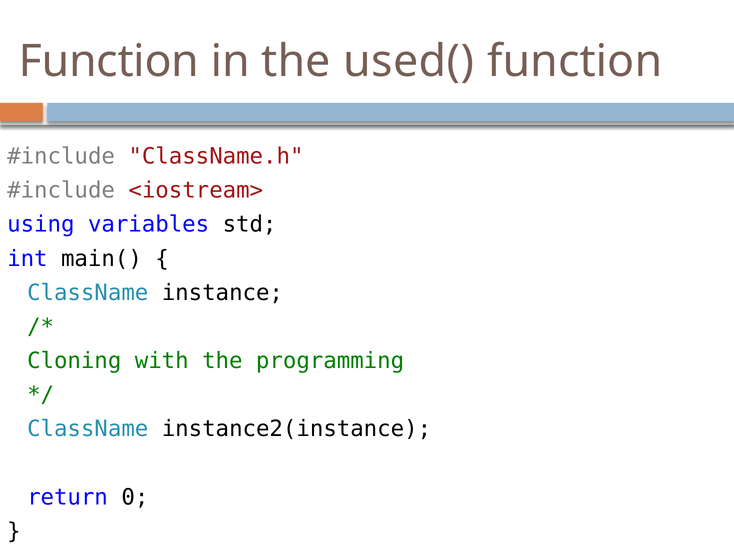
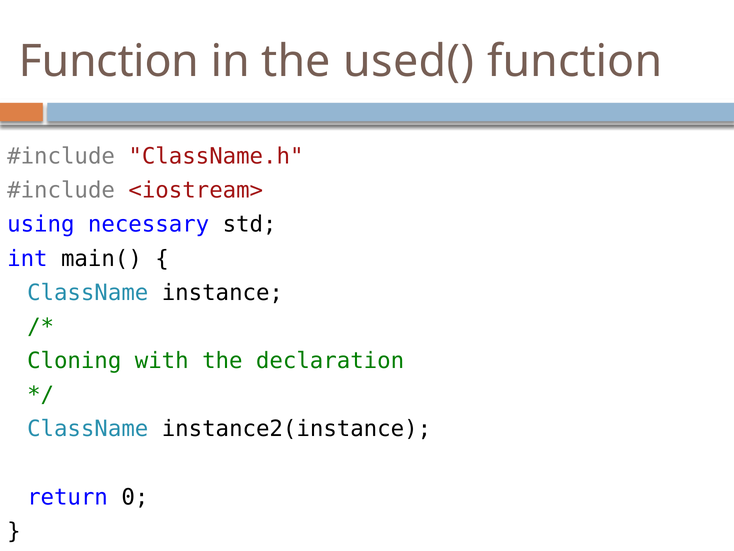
variables: variables -> necessary
programming: programming -> declaration
